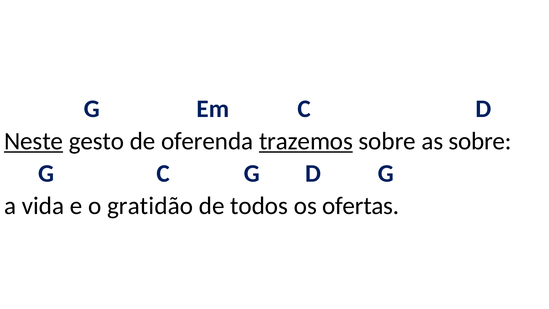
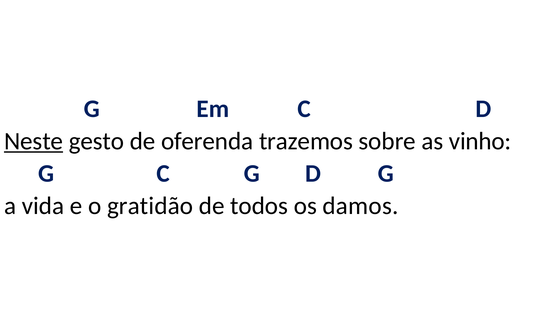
trazemos underline: present -> none
as sobre: sobre -> vinho
ofertas: ofertas -> damos
